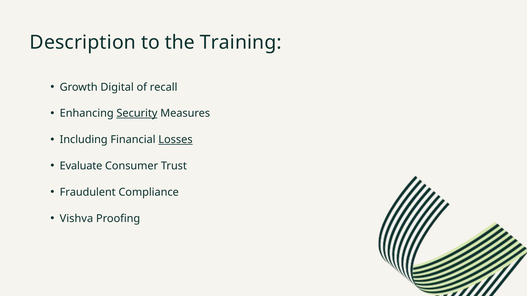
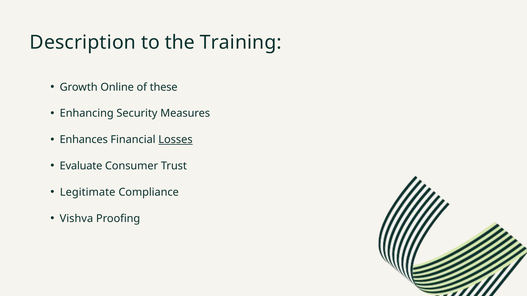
Digital: Digital -> Online
recall: recall -> these
Security underline: present -> none
Including: Including -> Enhances
Fraudulent: Fraudulent -> Legitimate
